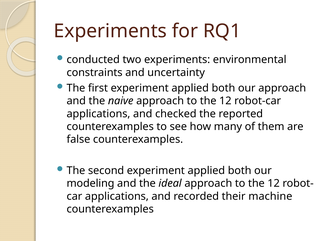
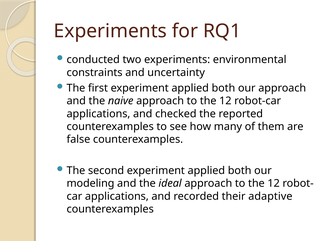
machine: machine -> adaptive
